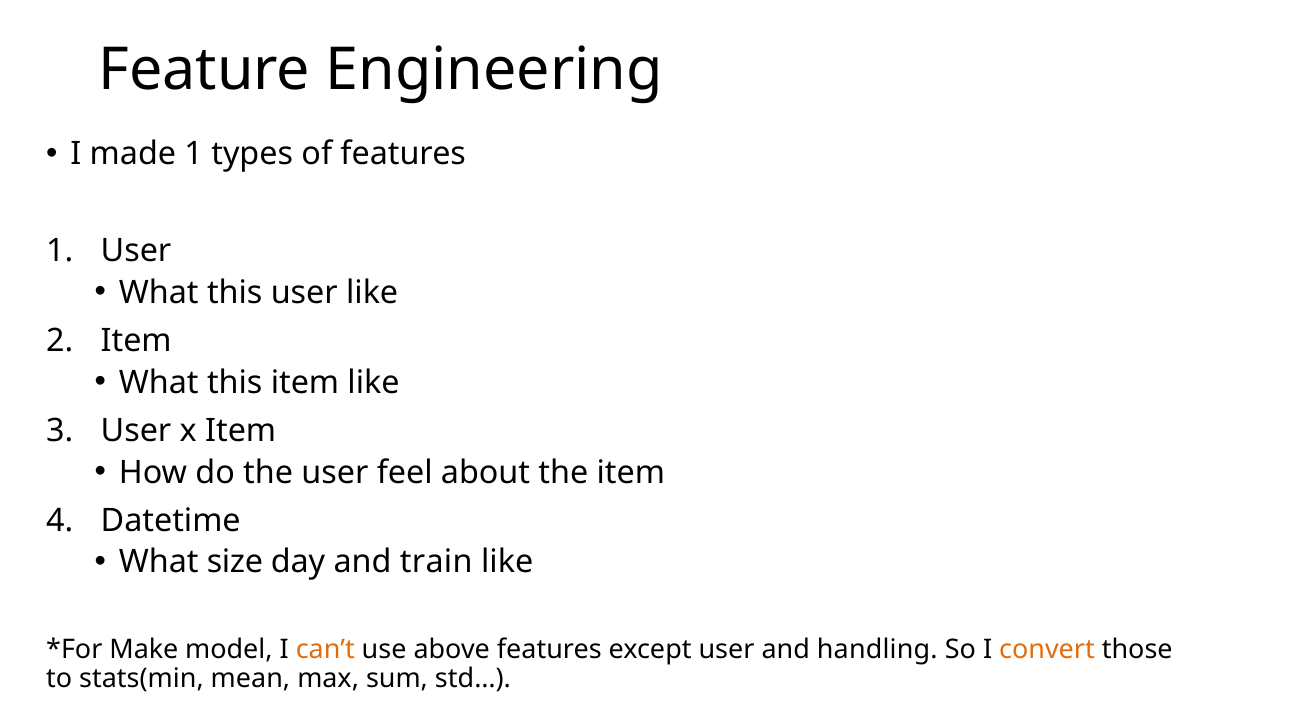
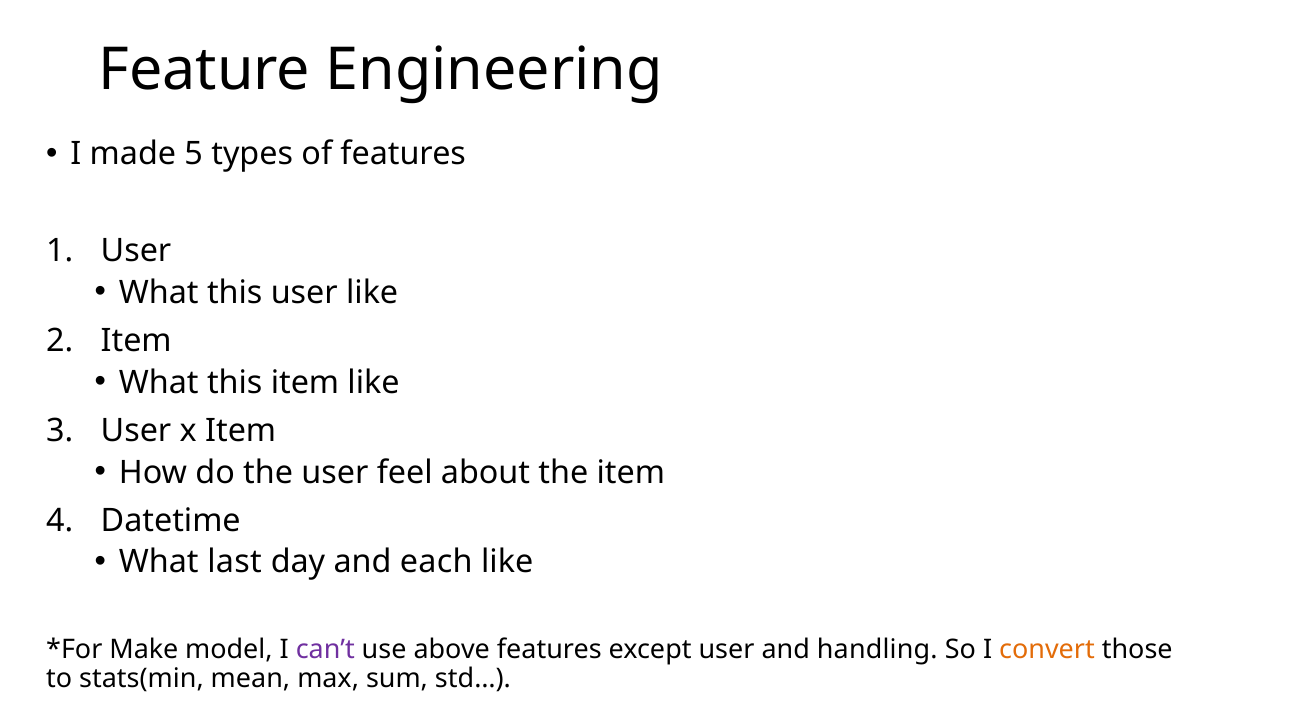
made 1: 1 -> 5
size: size -> last
train: train -> each
can’t colour: orange -> purple
